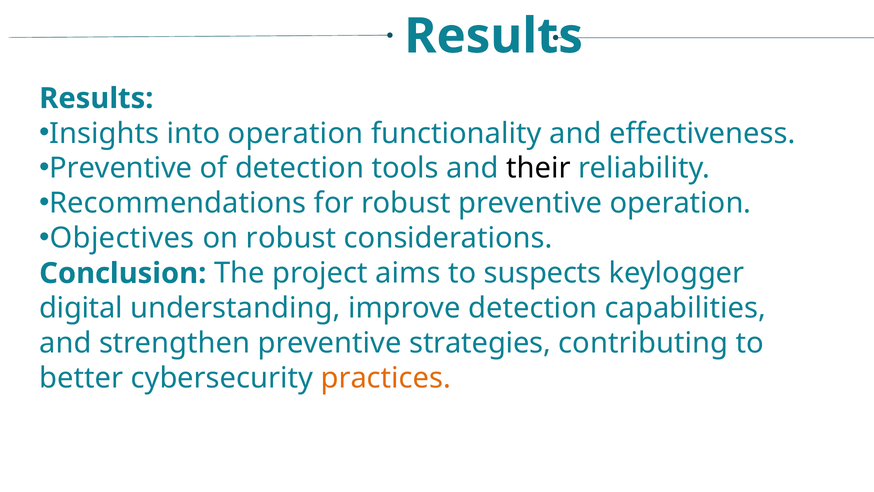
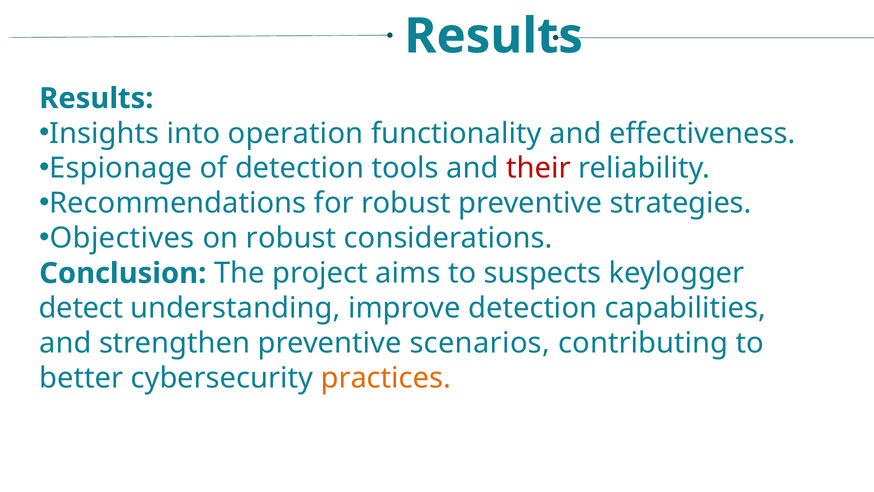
Preventive at (121, 168): Preventive -> Espionage
their colour: black -> red
preventive operation: operation -> strategies
digital: digital -> detect
strategies: strategies -> scenarios
